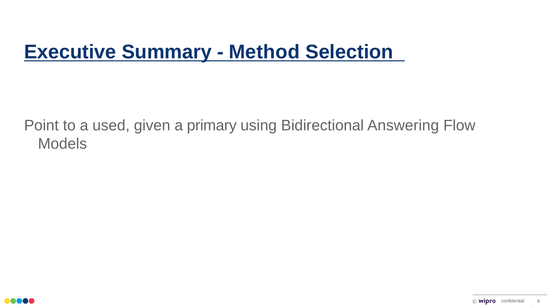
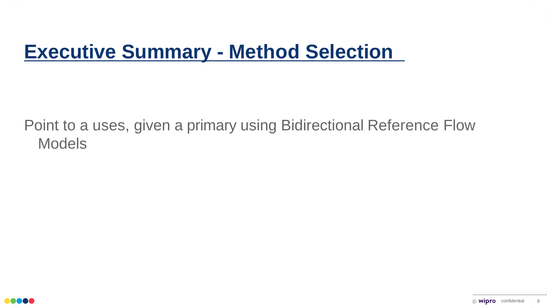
used: used -> uses
Answering: Answering -> Reference
